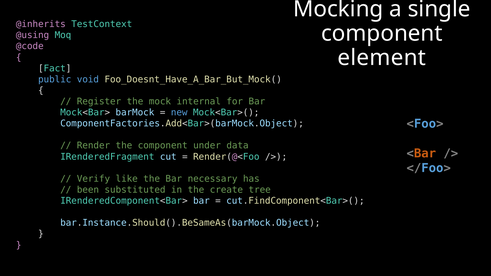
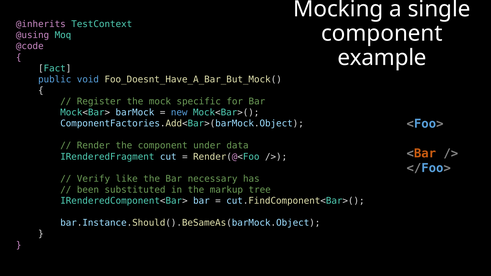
element: element -> example
internal: internal -> specific
create: create -> markup
